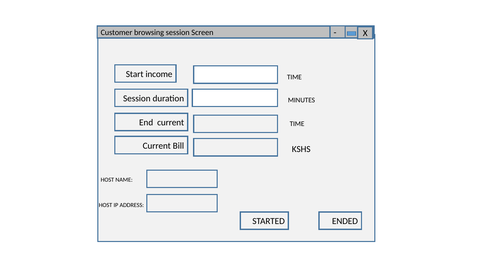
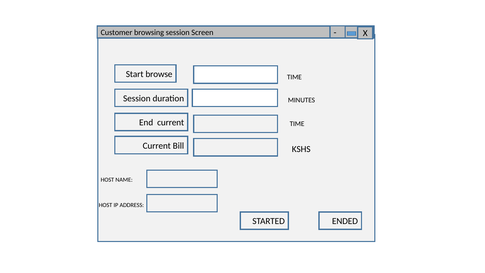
income: income -> browse
